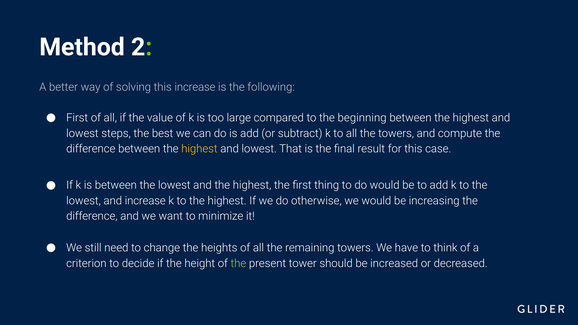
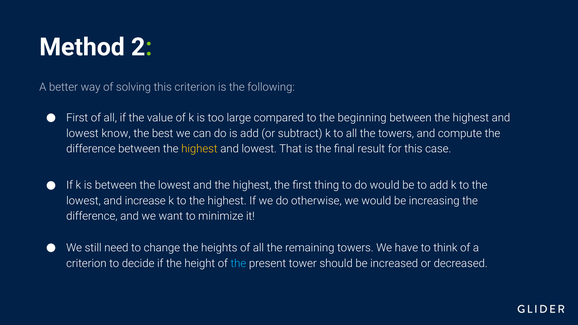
this increase: increase -> criterion
steps: steps -> know
the at (238, 263) colour: light green -> light blue
